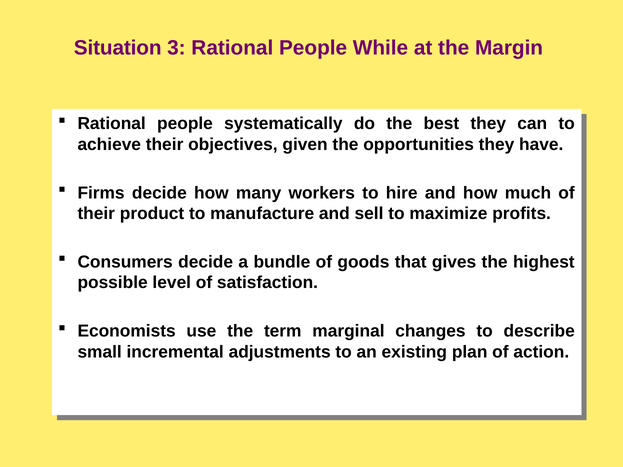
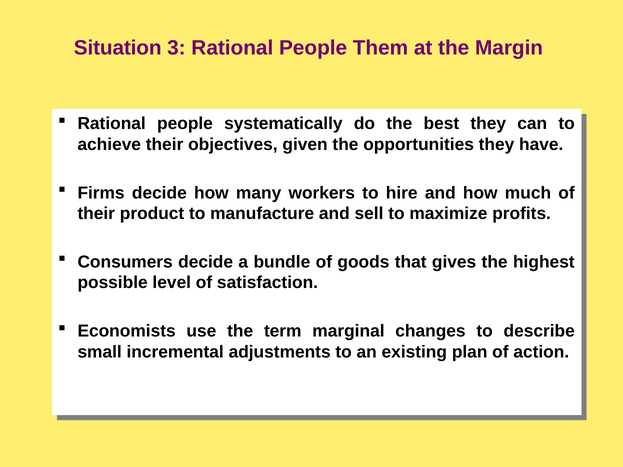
While: While -> Them
